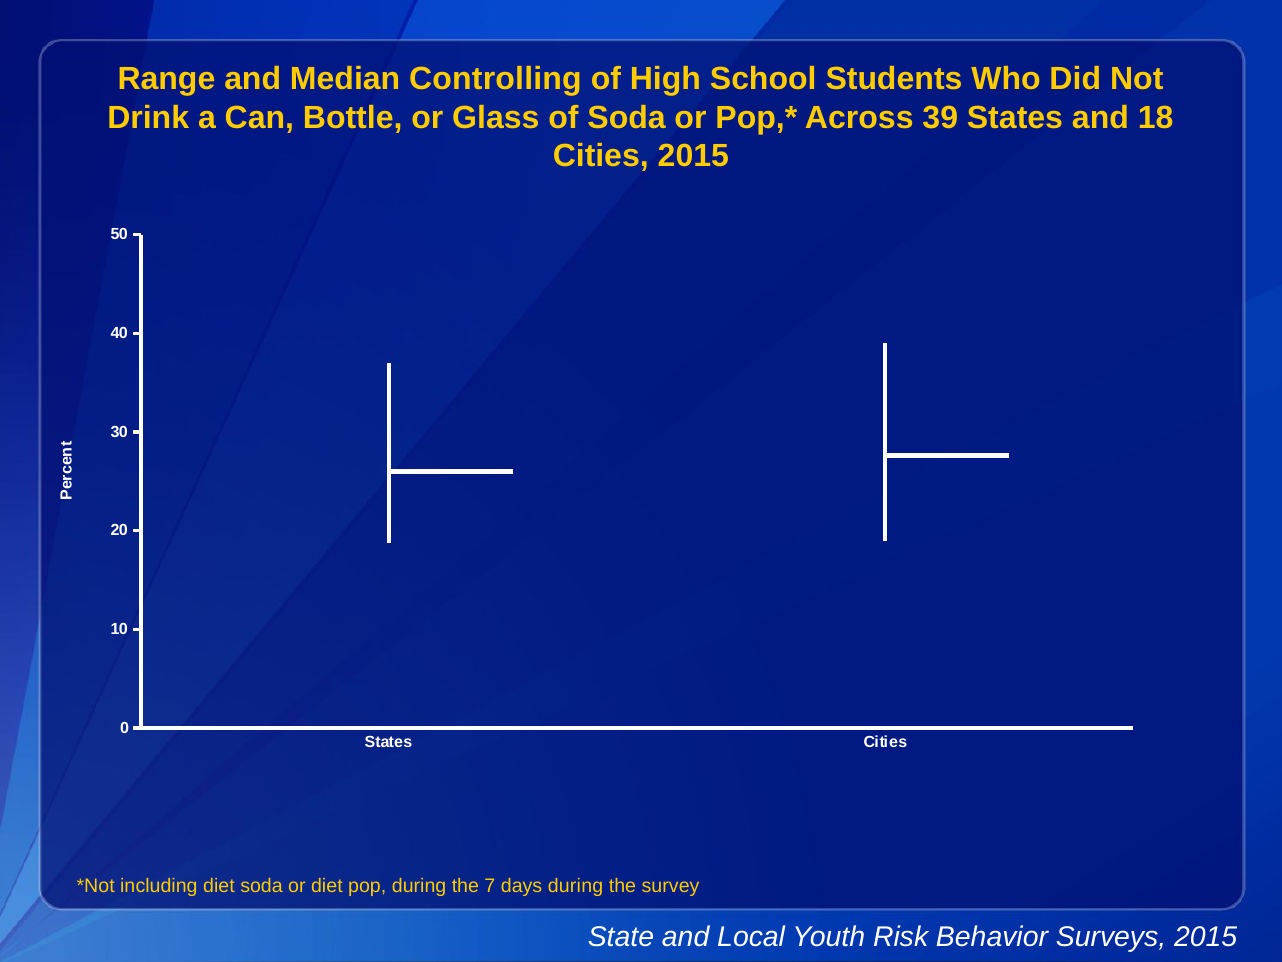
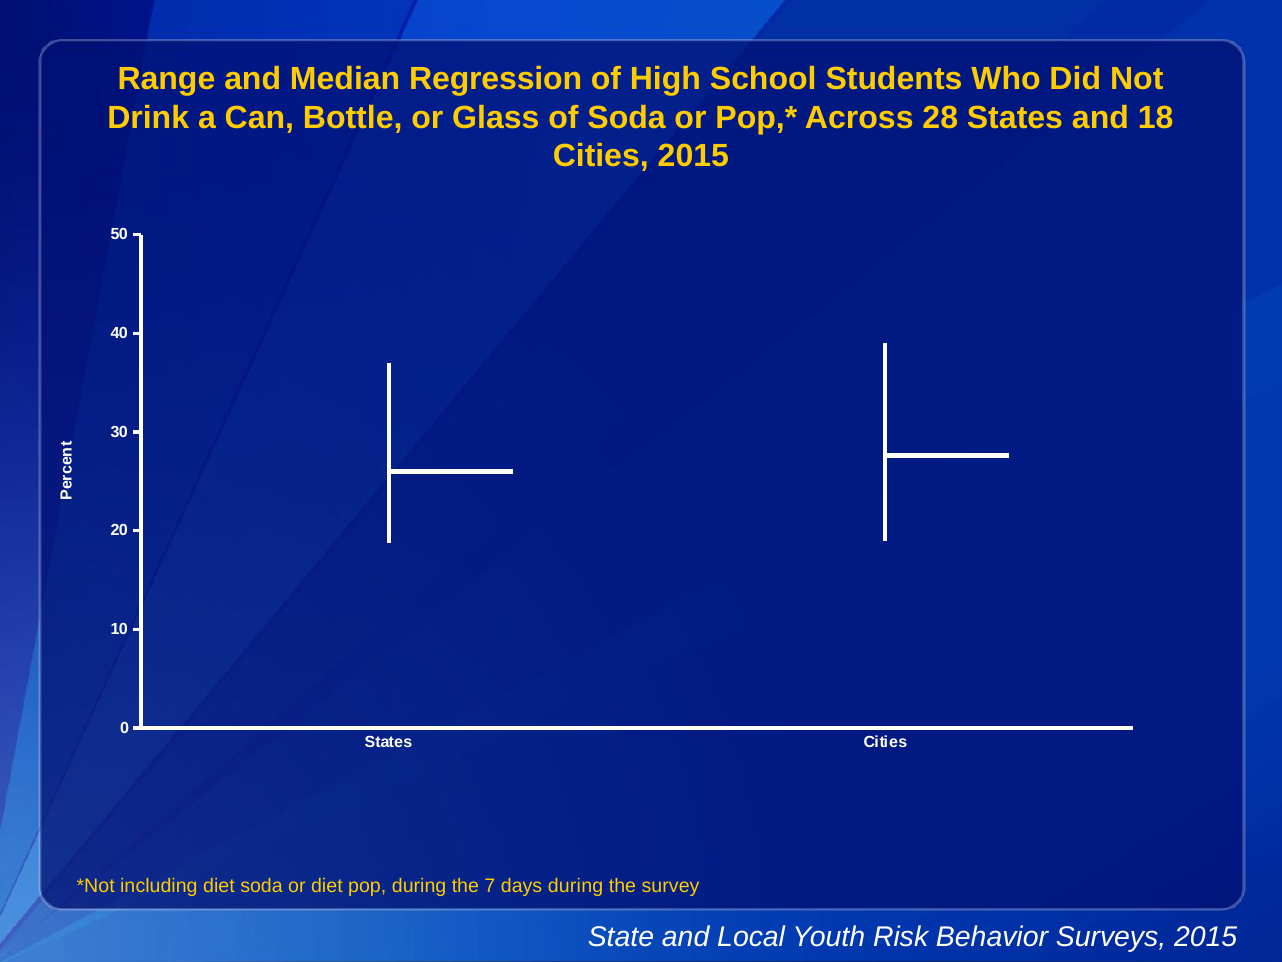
Controlling: Controlling -> Regression
39: 39 -> 28
